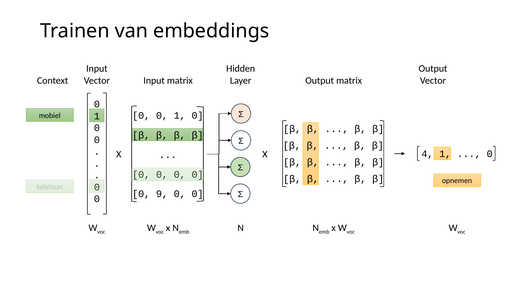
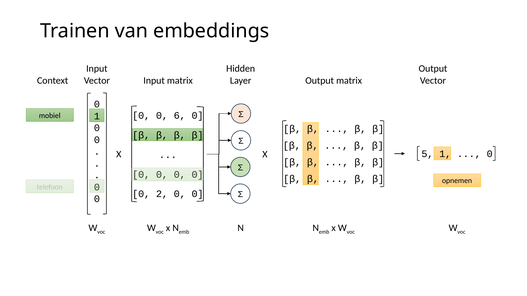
0 0 1: 1 -> 6
4: 4 -> 5
9: 9 -> 2
